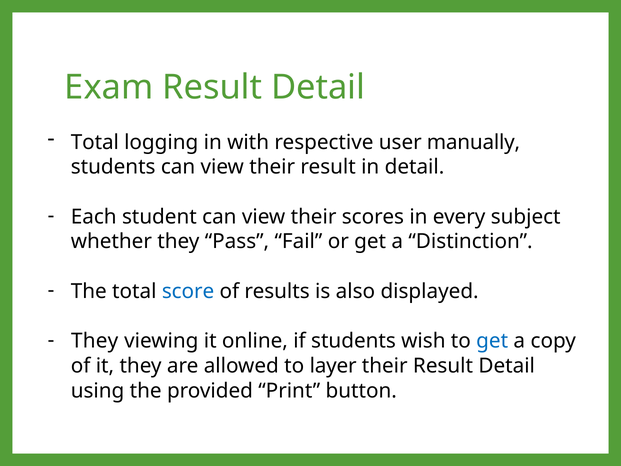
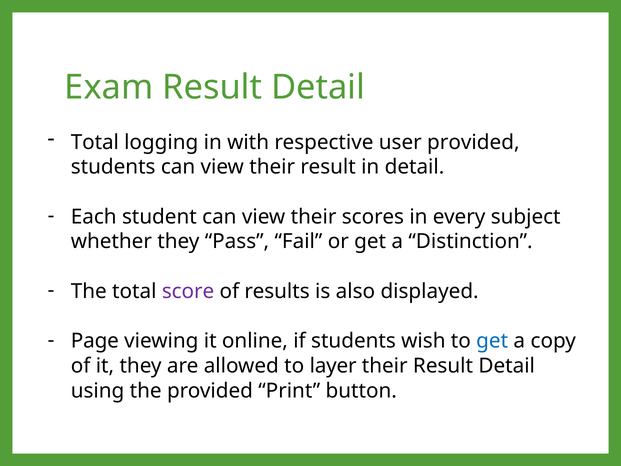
user manually: manually -> provided
score colour: blue -> purple
They at (95, 341): They -> Page
